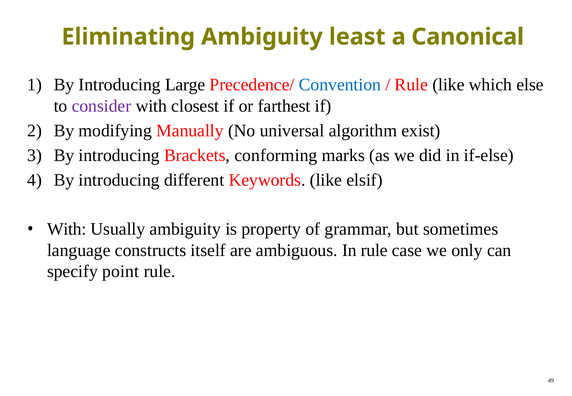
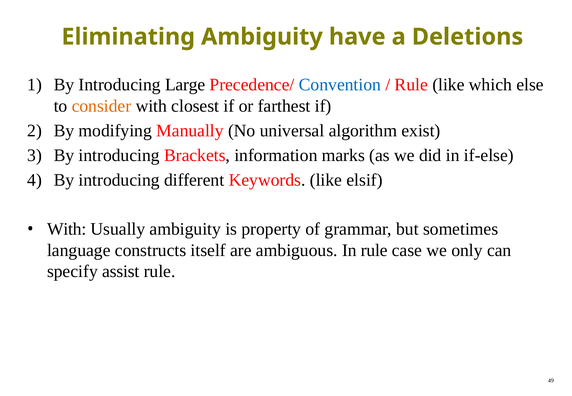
least: least -> have
Canonical: Canonical -> Deletions
consider colour: purple -> orange
conforming: conforming -> information
point: point -> assist
